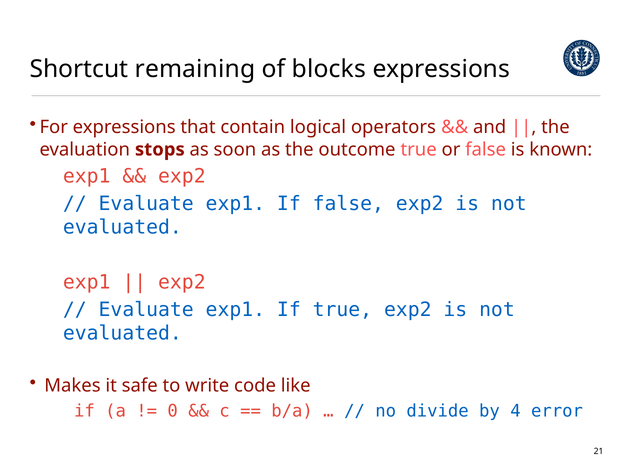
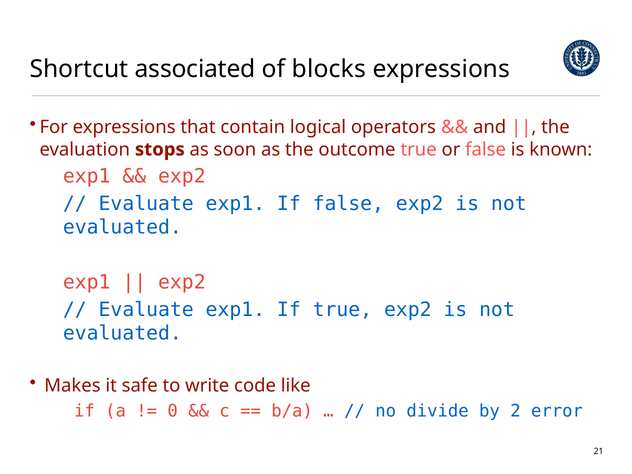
remaining: remaining -> associated
4: 4 -> 2
